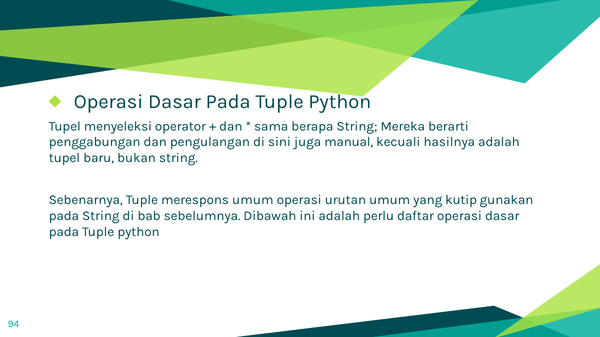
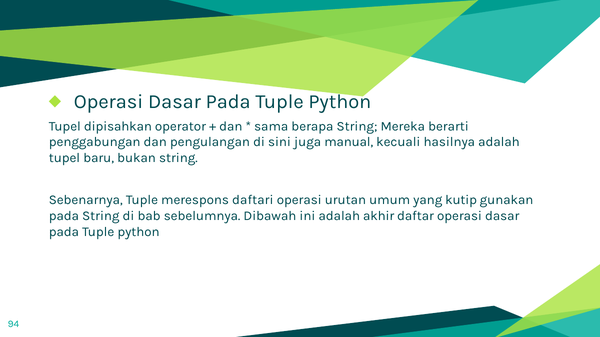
menyeleksi: menyeleksi -> dipisahkan
merespons umum: umum -> daftari
perlu: perlu -> akhir
